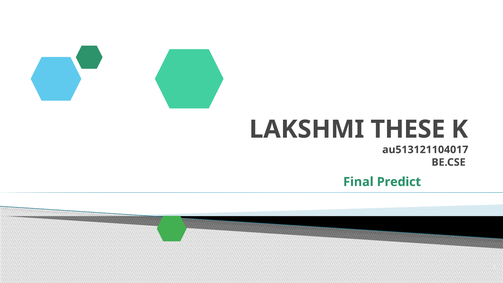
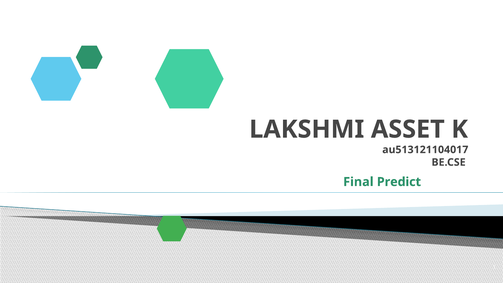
THESE: THESE -> ASSET
